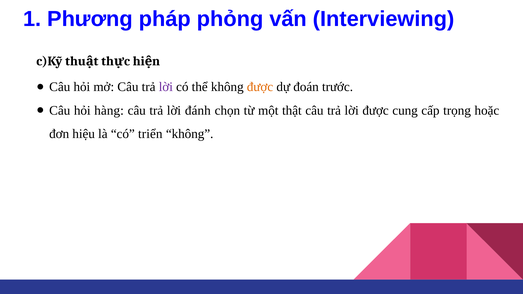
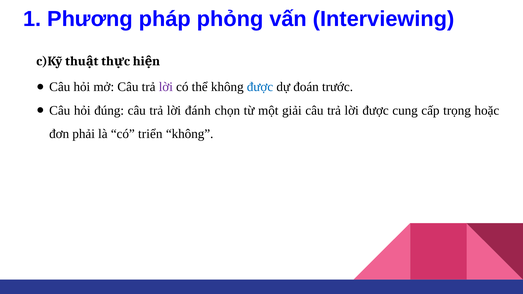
được at (260, 87) colour: orange -> blue
hàng: hàng -> đúng
thật: thật -> giải
hiệu: hiệu -> phải
